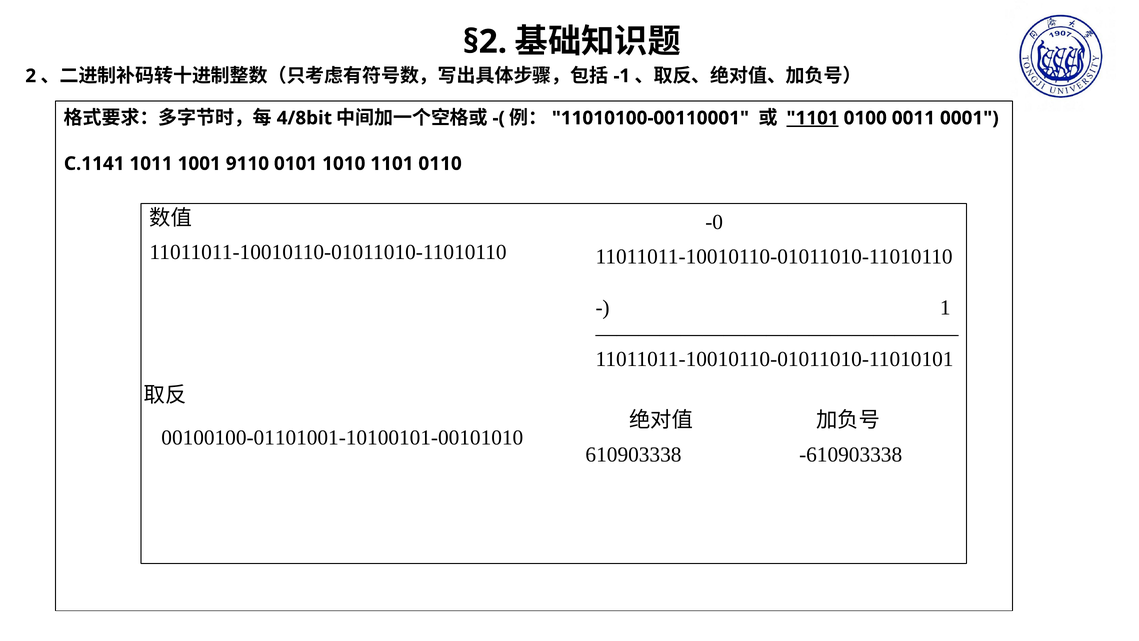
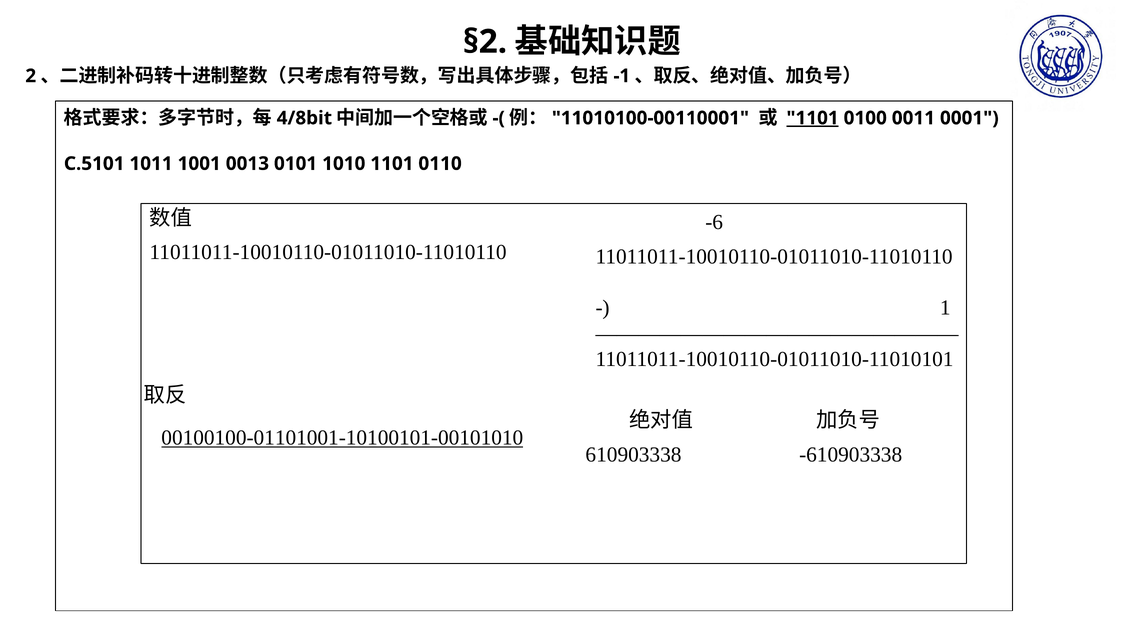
C.1141: C.1141 -> C.5101
9110: 9110 -> 0013
-0: -0 -> -6
00100100-01101001-10100101-00101010 underline: none -> present
